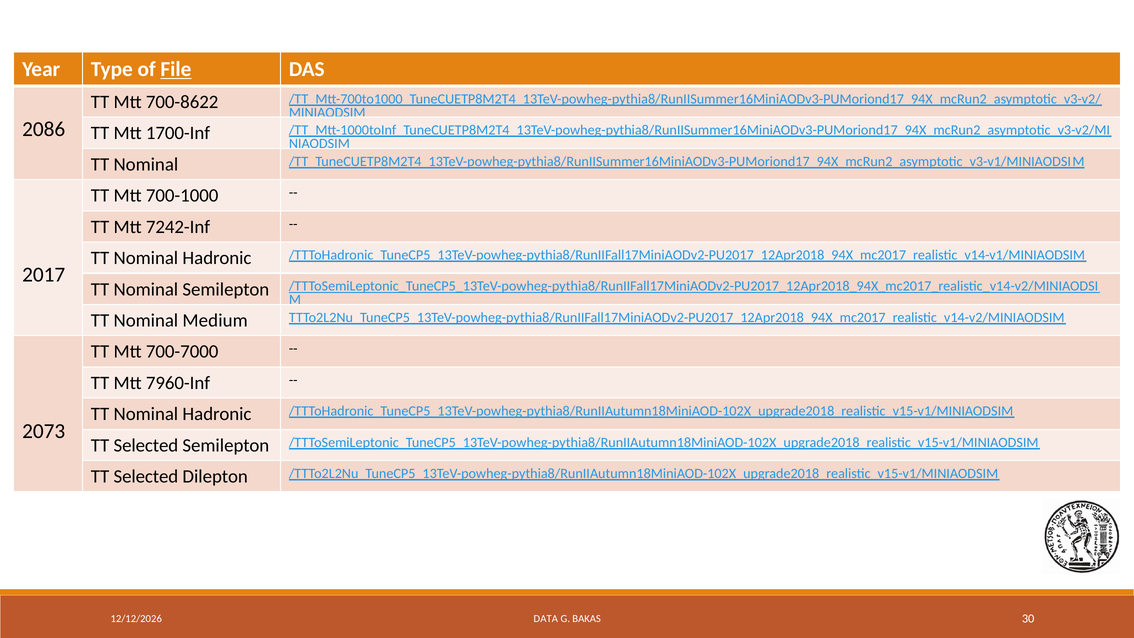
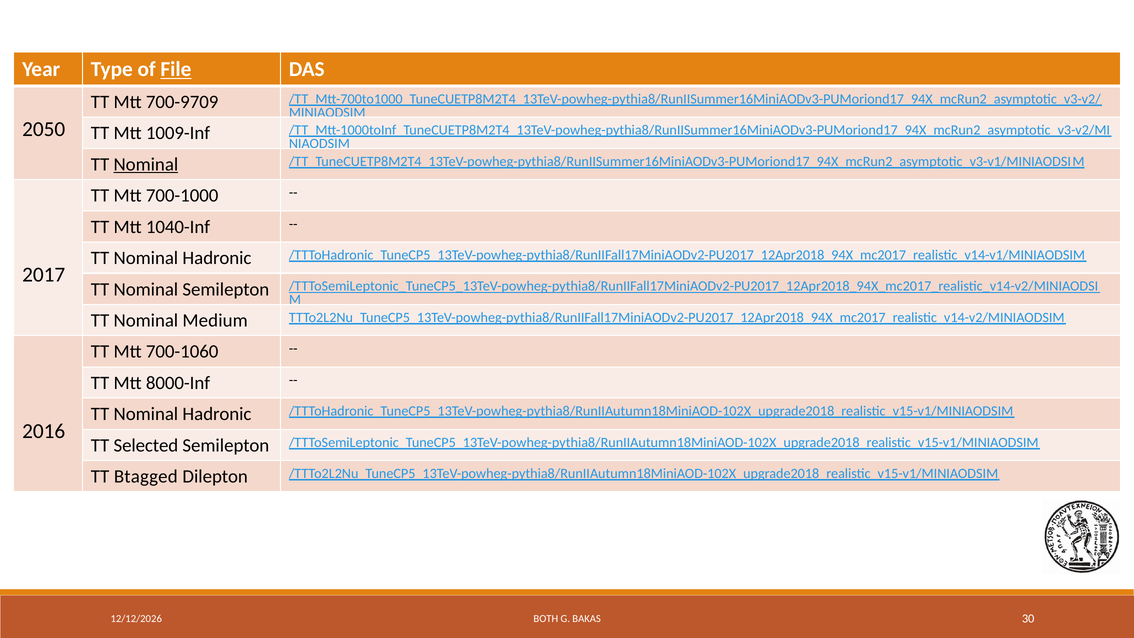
700-8622: 700-8622 -> 700-9709
2086: 2086 -> 2050
1700-Inf: 1700-Inf -> 1009-Inf
Nominal at (146, 164) underline: none -> present
7242-Inf: 7242-Inf -> 1040-Inf
700-7000: 700-7000 -> 700-1060
7960-Inf: 7960-Inf -> 8000-Inf
2073: 2073 -> 2016
Selected at (146, 476): Selected -> Btagged
DATA: DATA -> BOTH
